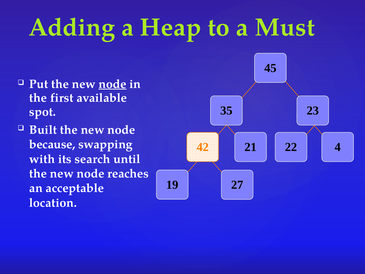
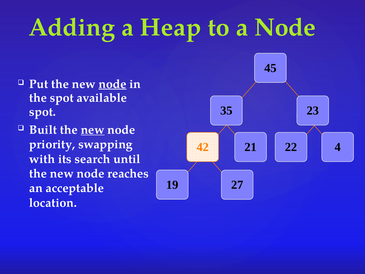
a Must: Must -> Node
the first: first -> spot
new at (93, 130) underline: none -> present
because: because -> priority
